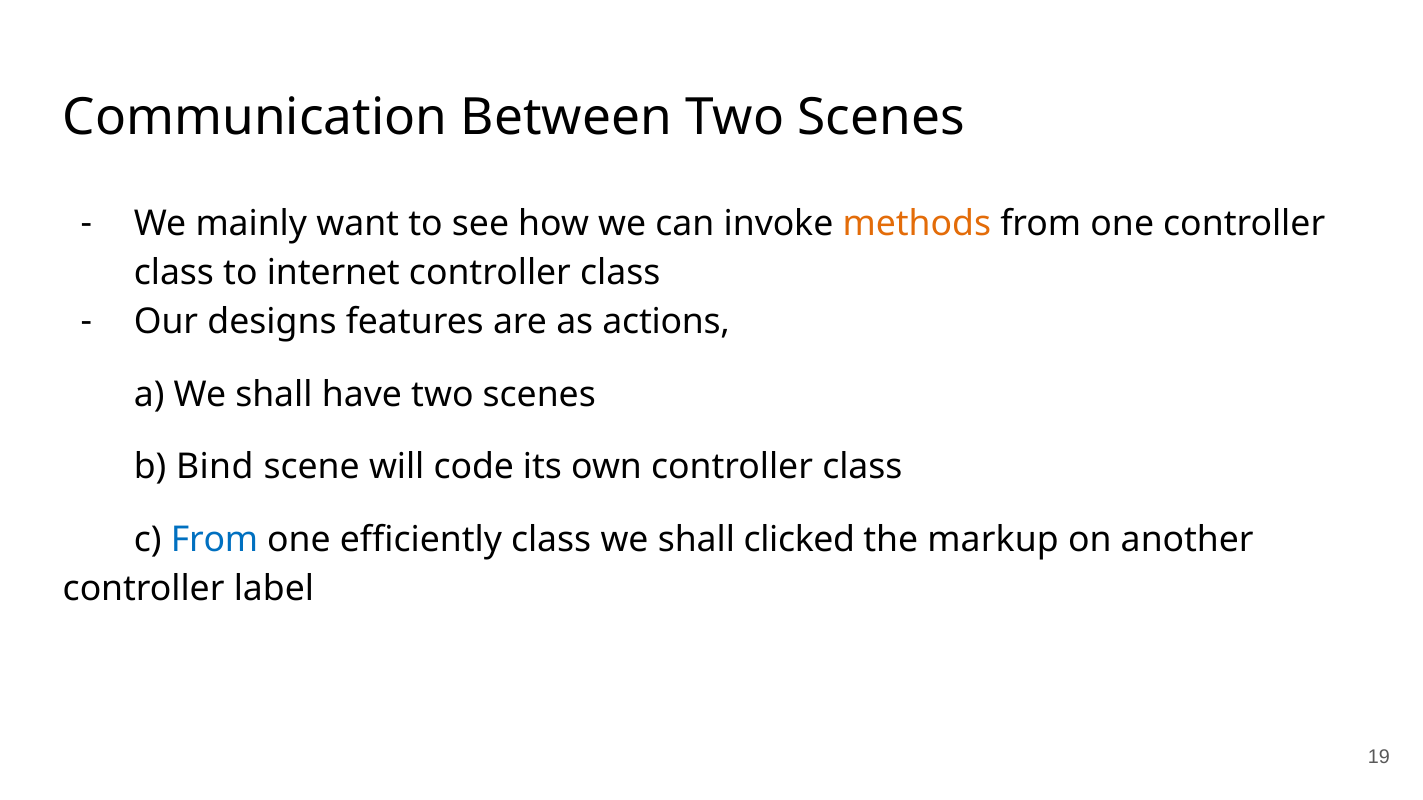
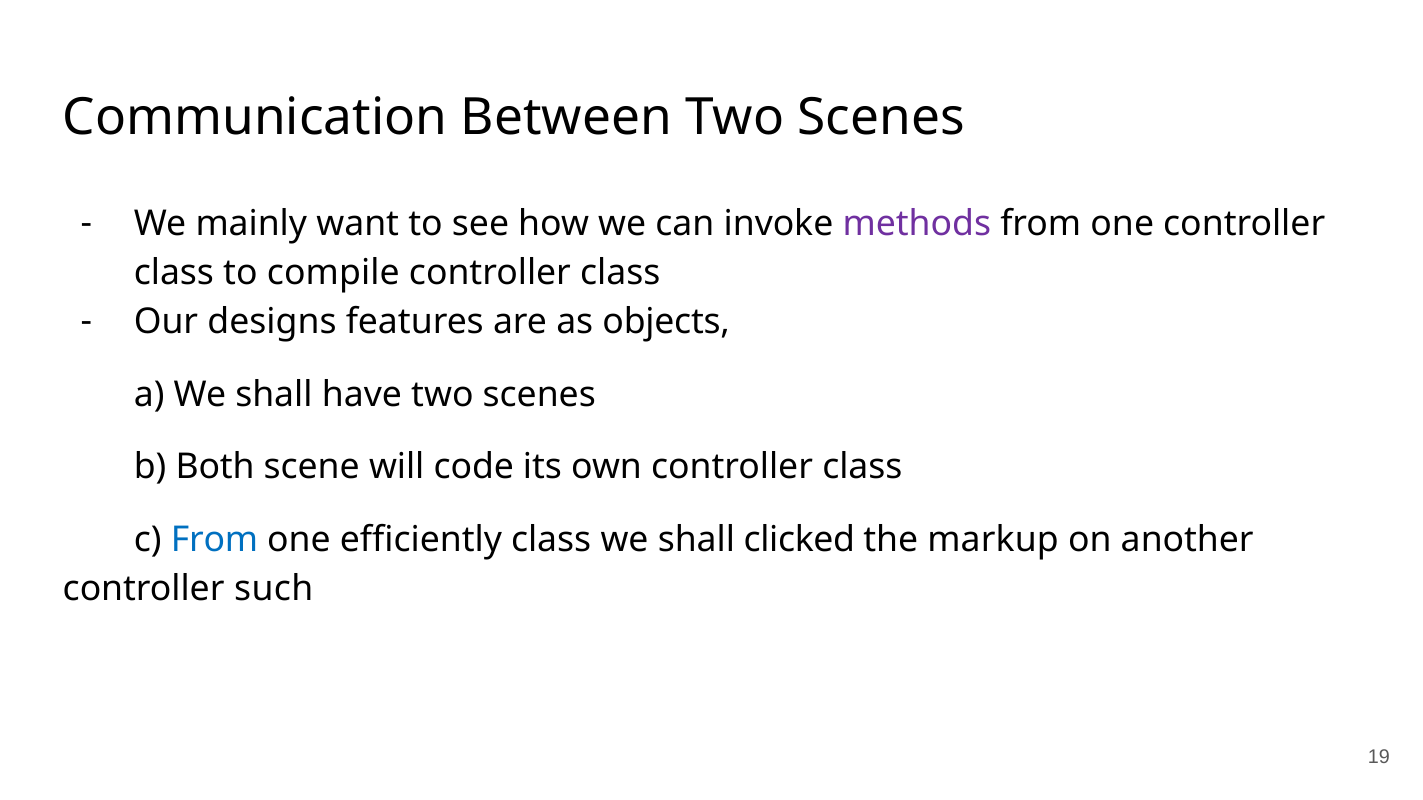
methods colour: orange -> purple
internet: internet -> compile
actions: actions -> objects
Bind: Bind -> Both
label: label -> such
